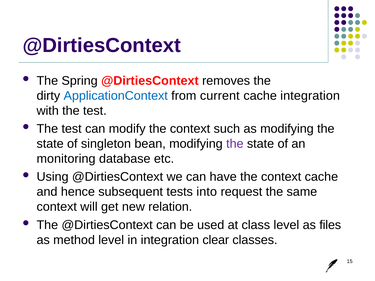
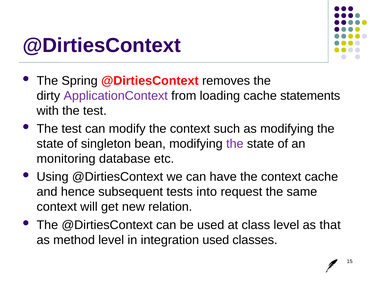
ApplicationContext colour: blue -> purple
current: current -> loading
cache integration: integration -> statements
files: files -> that
integration clear: clear -> used
